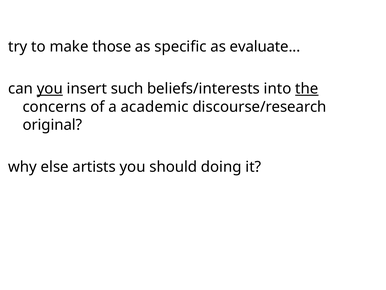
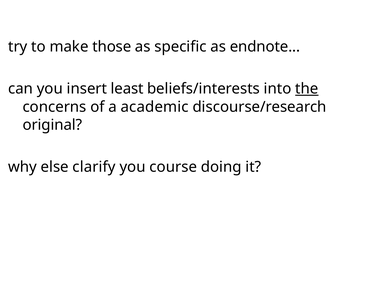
evaluate: evaluate -> endnote
you at (50, 89) underline: present -> none
such: such -> least
artists: artists -> clarify
should: should -> course
